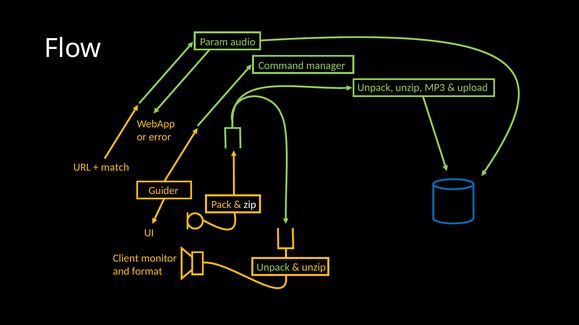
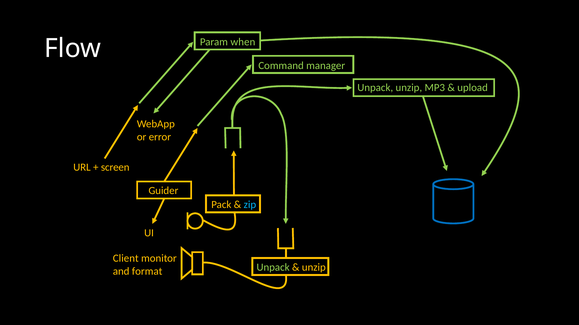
audio: audio -> when
match: match -> screen
zip colour: white -> light blue
